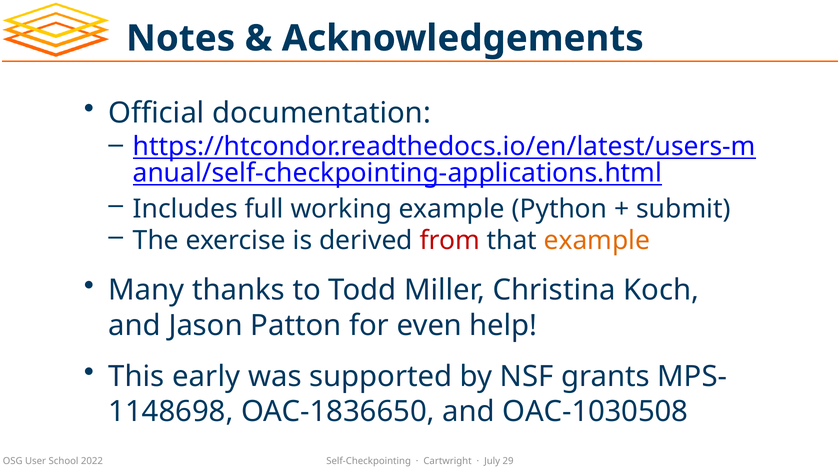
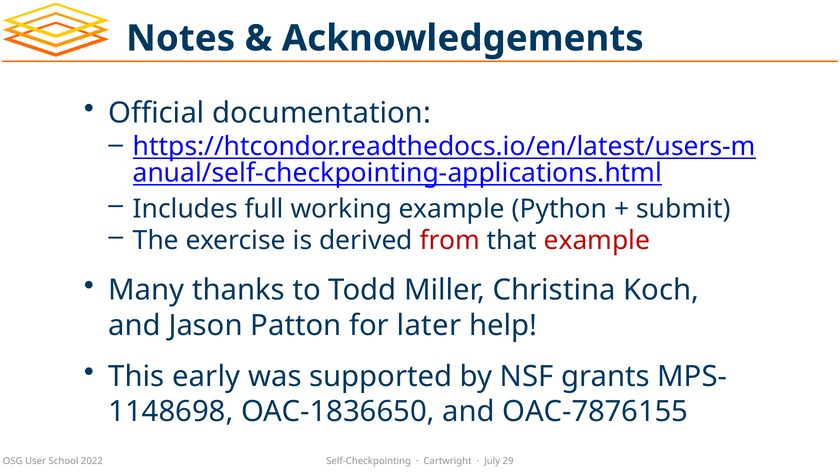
example at (597, 241) colour: orange -> red
even: even -> later
OAC-1030508: OAC-1030508 -> OAC-7876155
